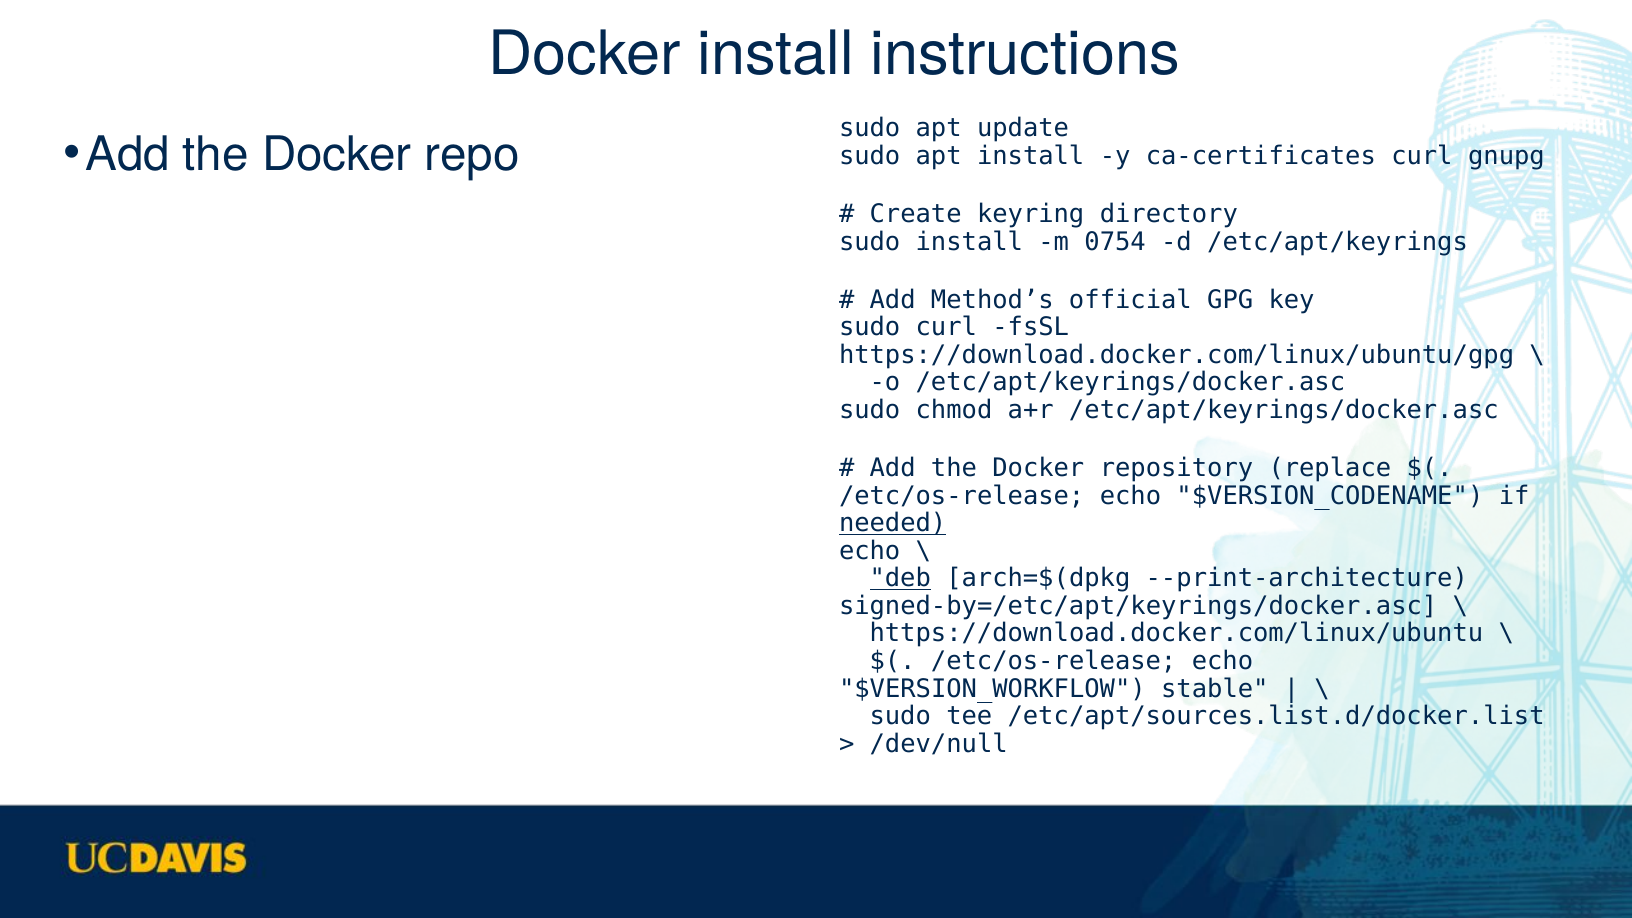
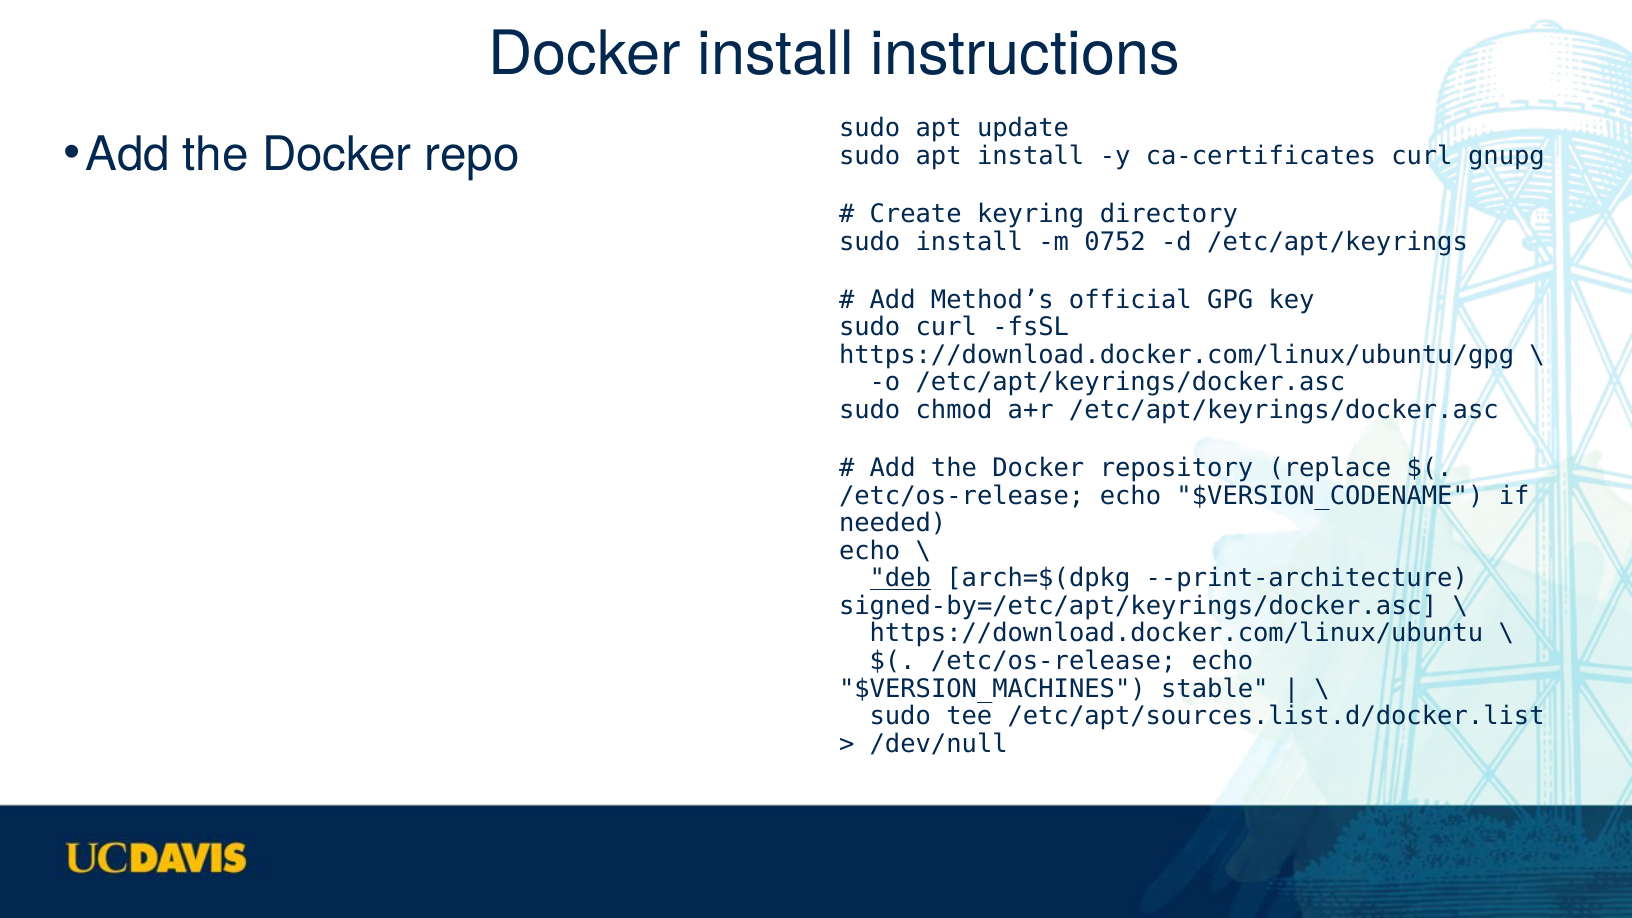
0754: 0754 -> 0752
needed underline: present -> none
$VERSION_WORKFLOW: $VERSION_WORKFLOW -> $VERSION_MACHINES
